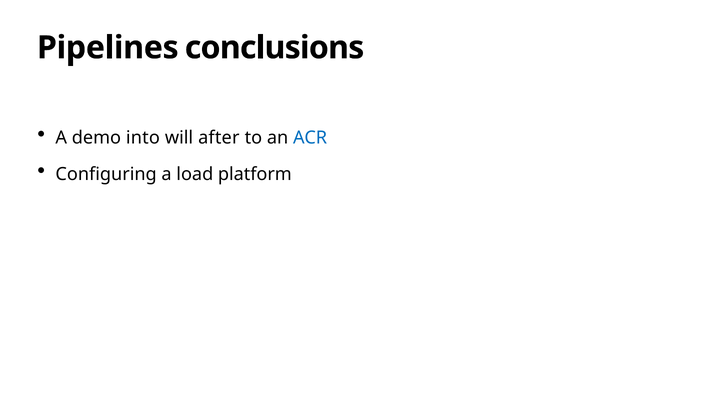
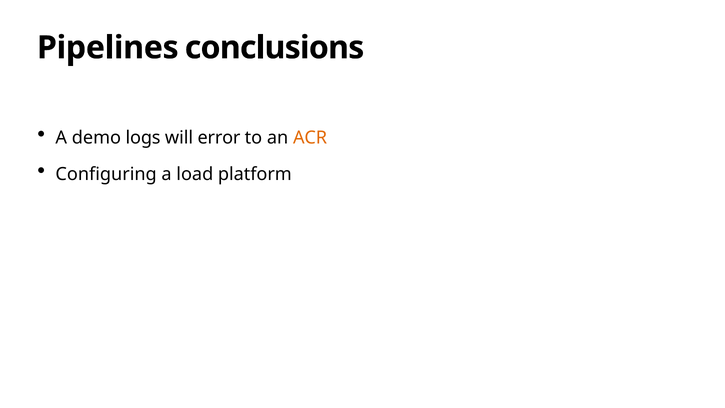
into: into -> logs
after: after -> error
ACR colour: blue -> orange
